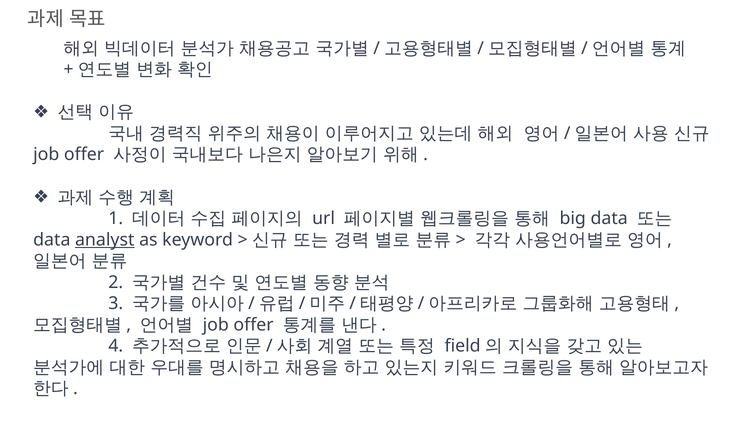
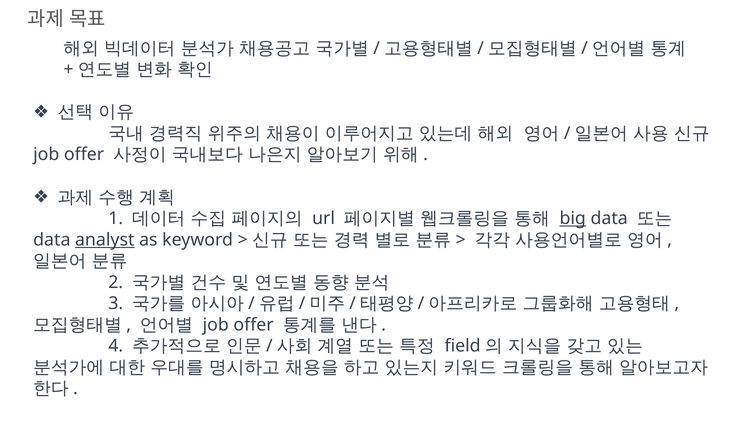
big underline: none -> present
